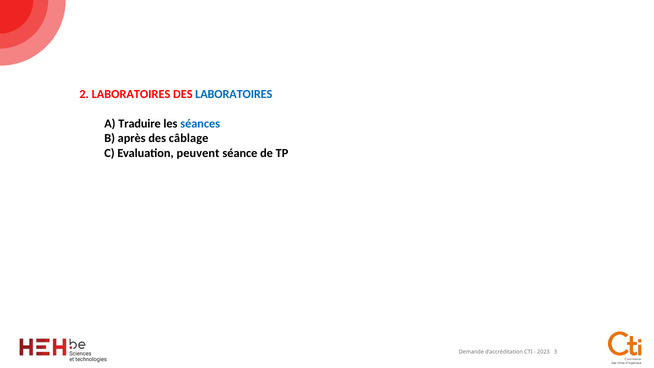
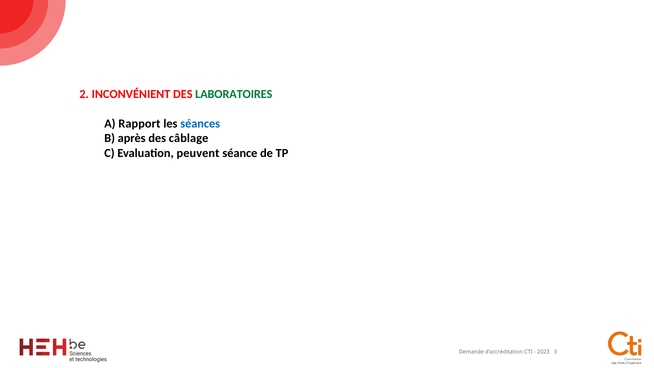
2 LABORATOIRES: LABORATOIRES -> INCONVÉNIENT
LABORATOIRES at (234, 94) colour: blue -> green
Traduire: Traduire -> Rapport
